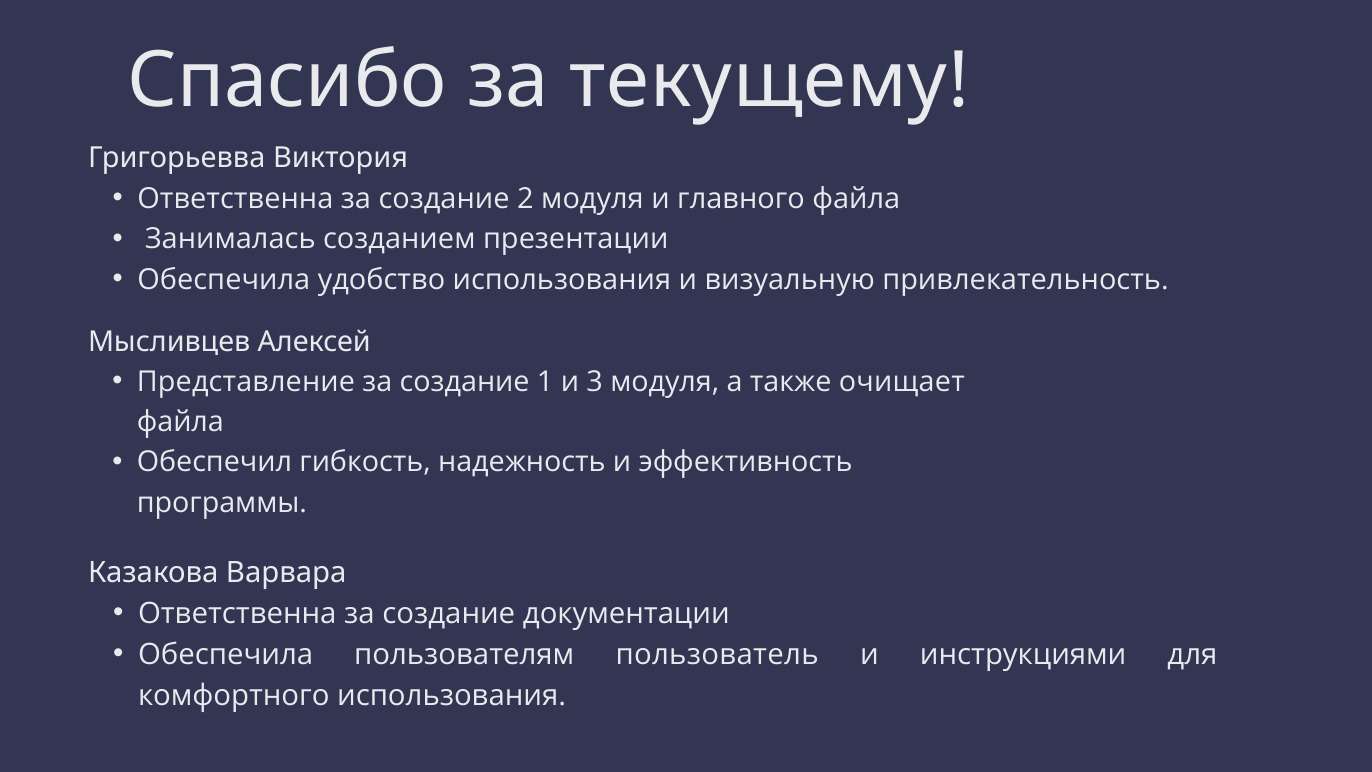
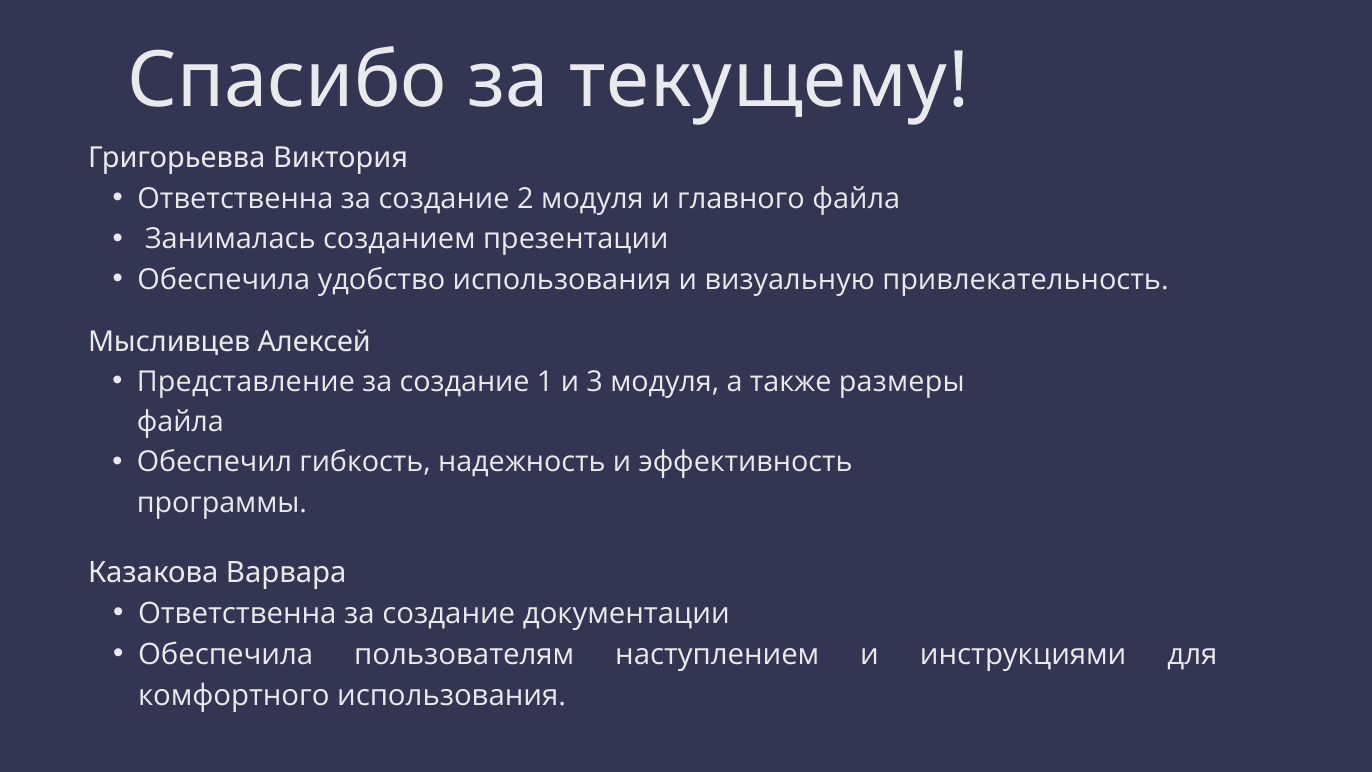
очищает: очищает -> размеры
пользователь: пользователь -> наступлением
